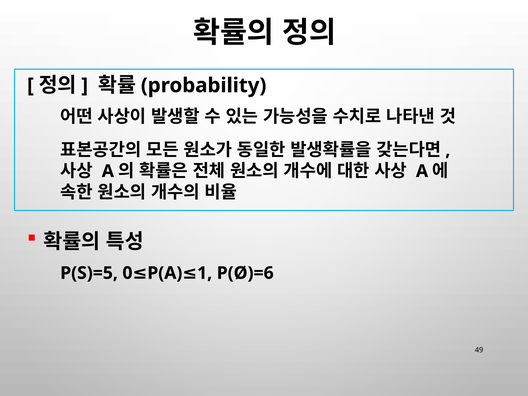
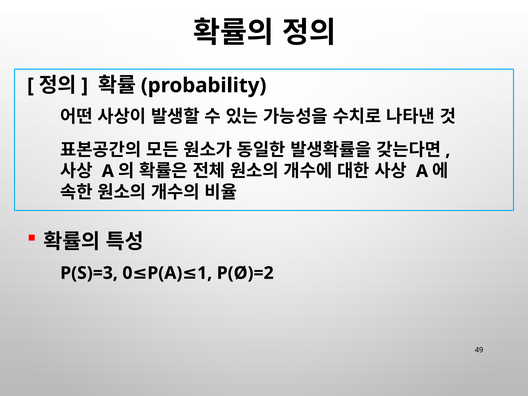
P(S)=5: P(S)=5 -> P(S)=3
P(Ø)=6: P(Ø)=6 -> P(Ø)=2
